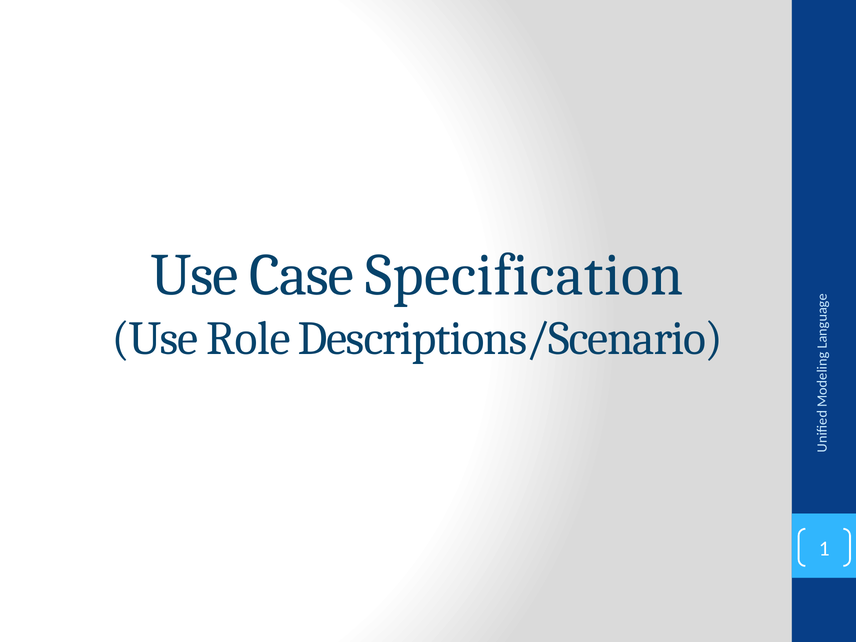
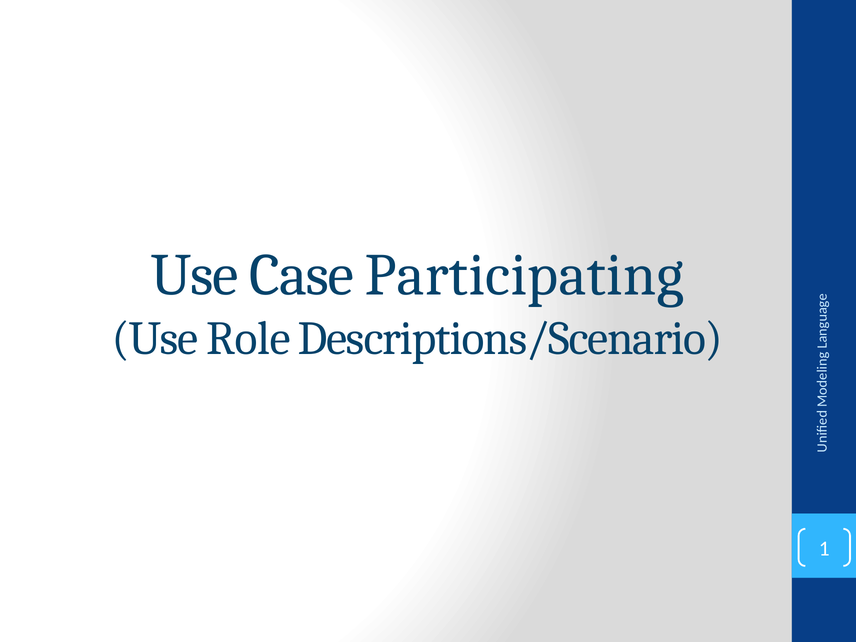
Specification: Specification -> Participating
